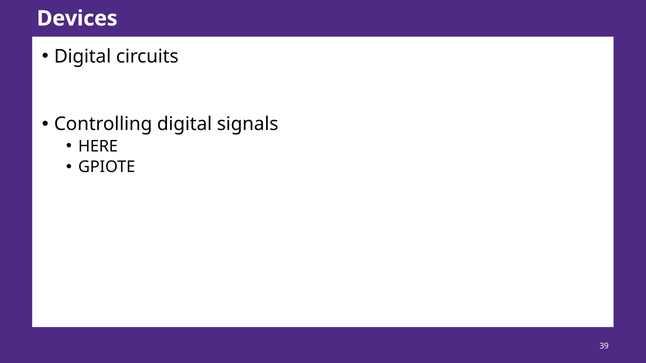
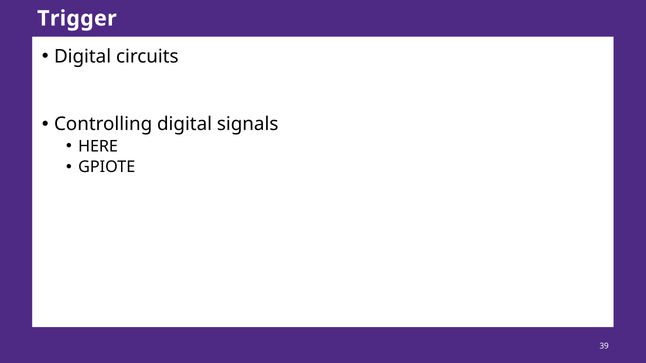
Devices: Devices -> Trigger
